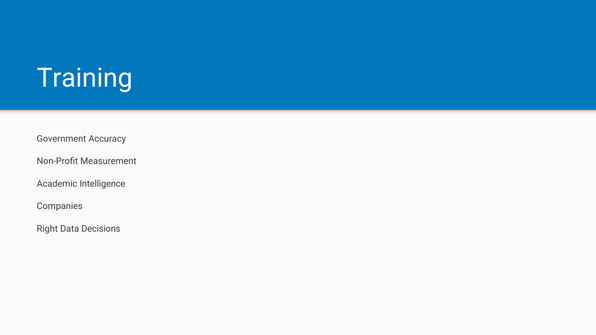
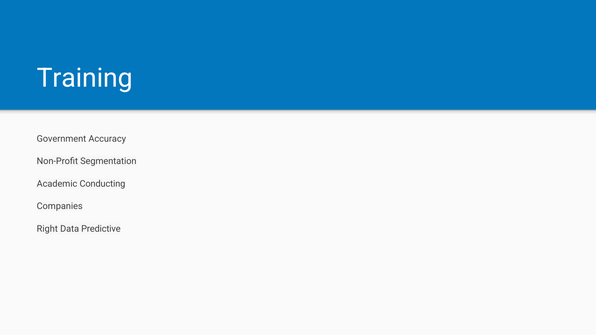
Measurement: Measurement -> Segmentation
Intelligence: Intelligence -> Conducting
Decisions: Decisions -> Predictive
